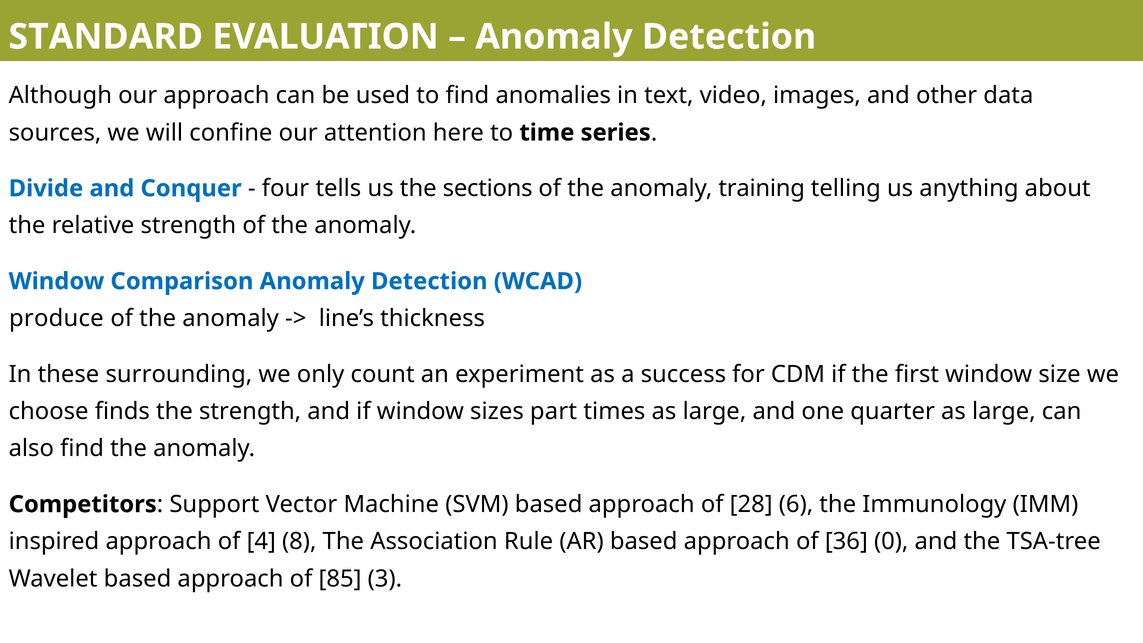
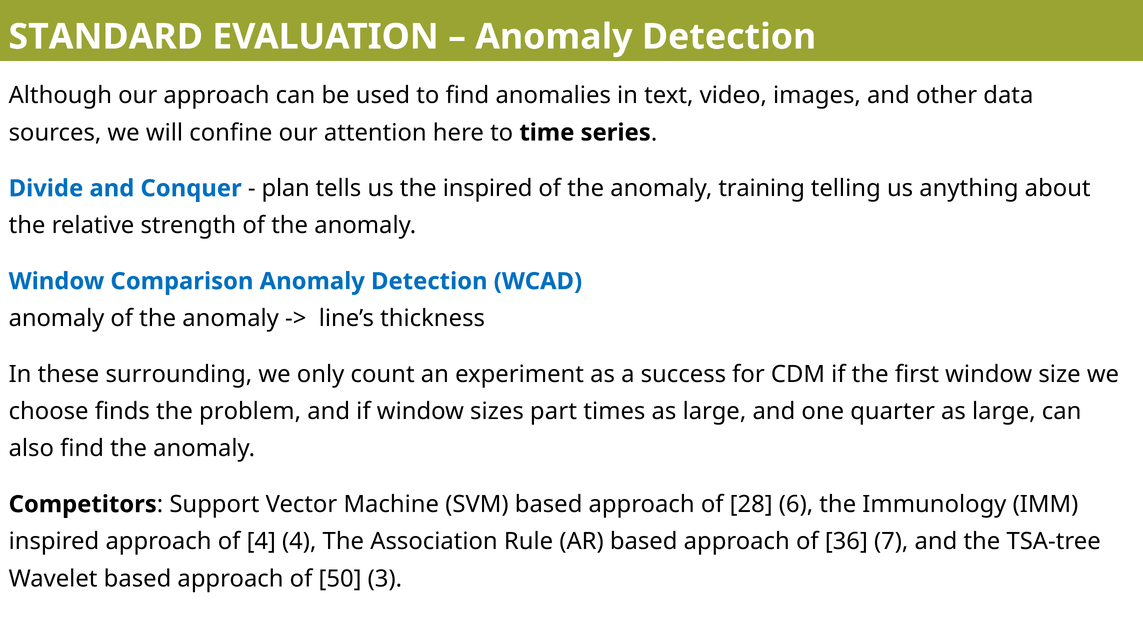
four: four -> plan
the sections: sections -> inspired
produce at (56, 318): produce -> anomaly
the strength: strength -> problem
4 8: 8 -> 4
0: 0 -> 7
85: 85 -> 50
